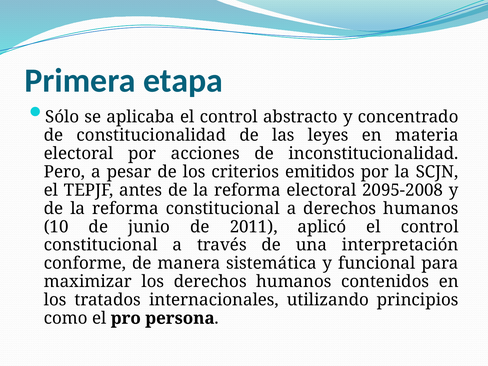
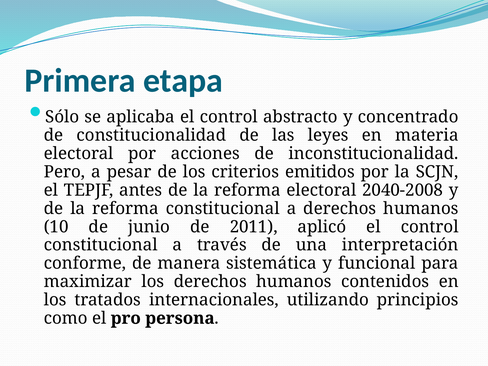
2095-2008: 2095-2008 -> 2040-2008
